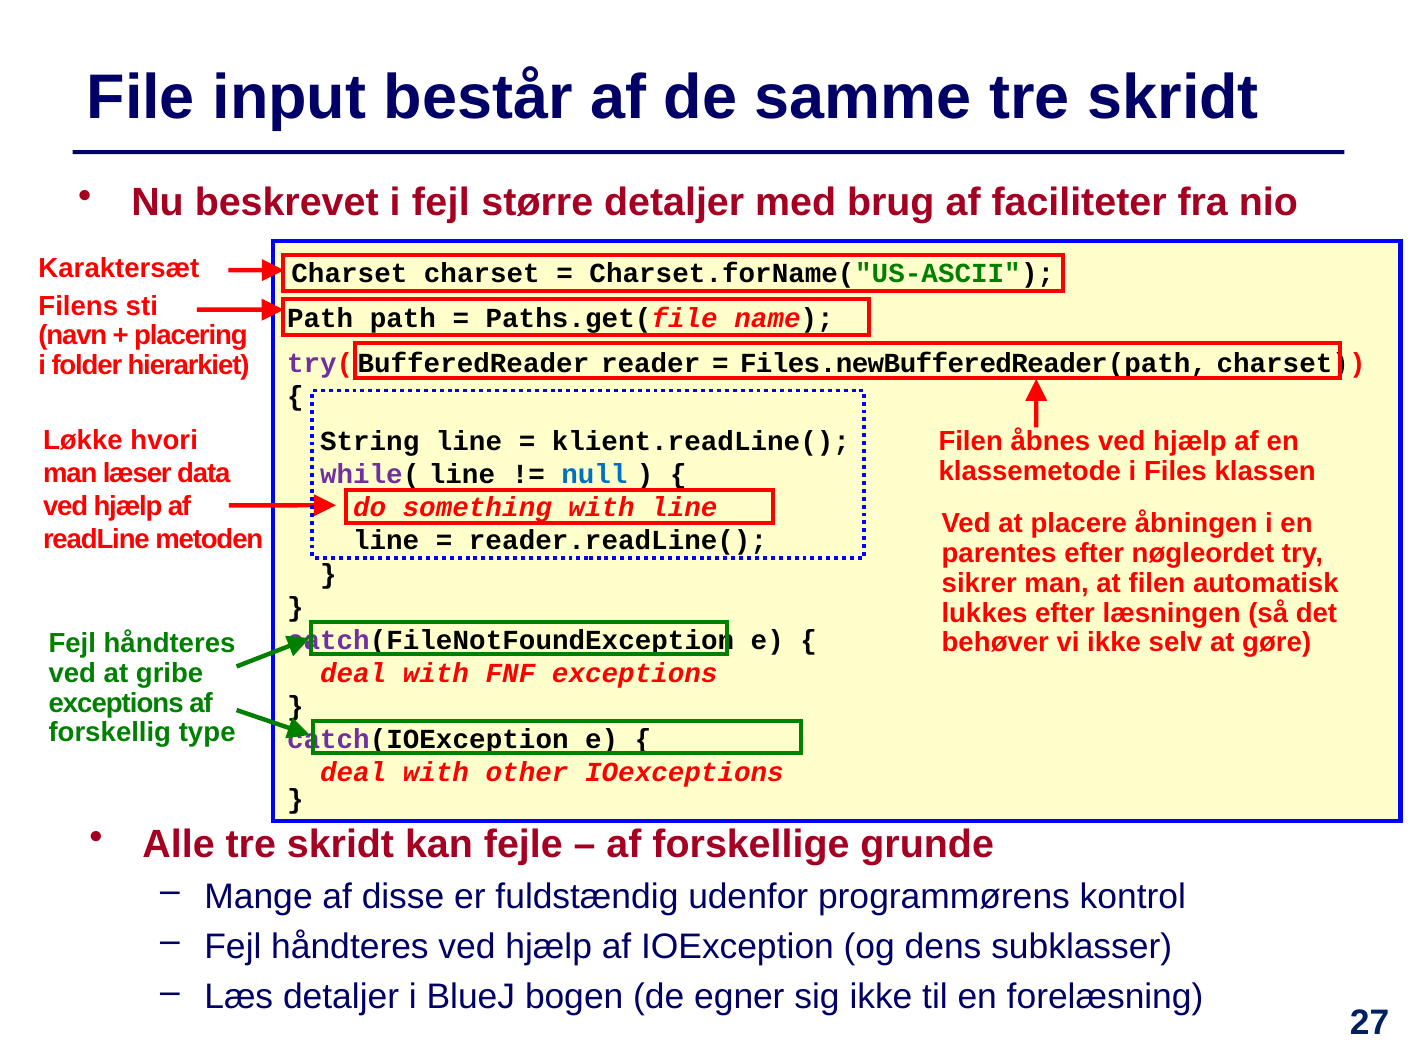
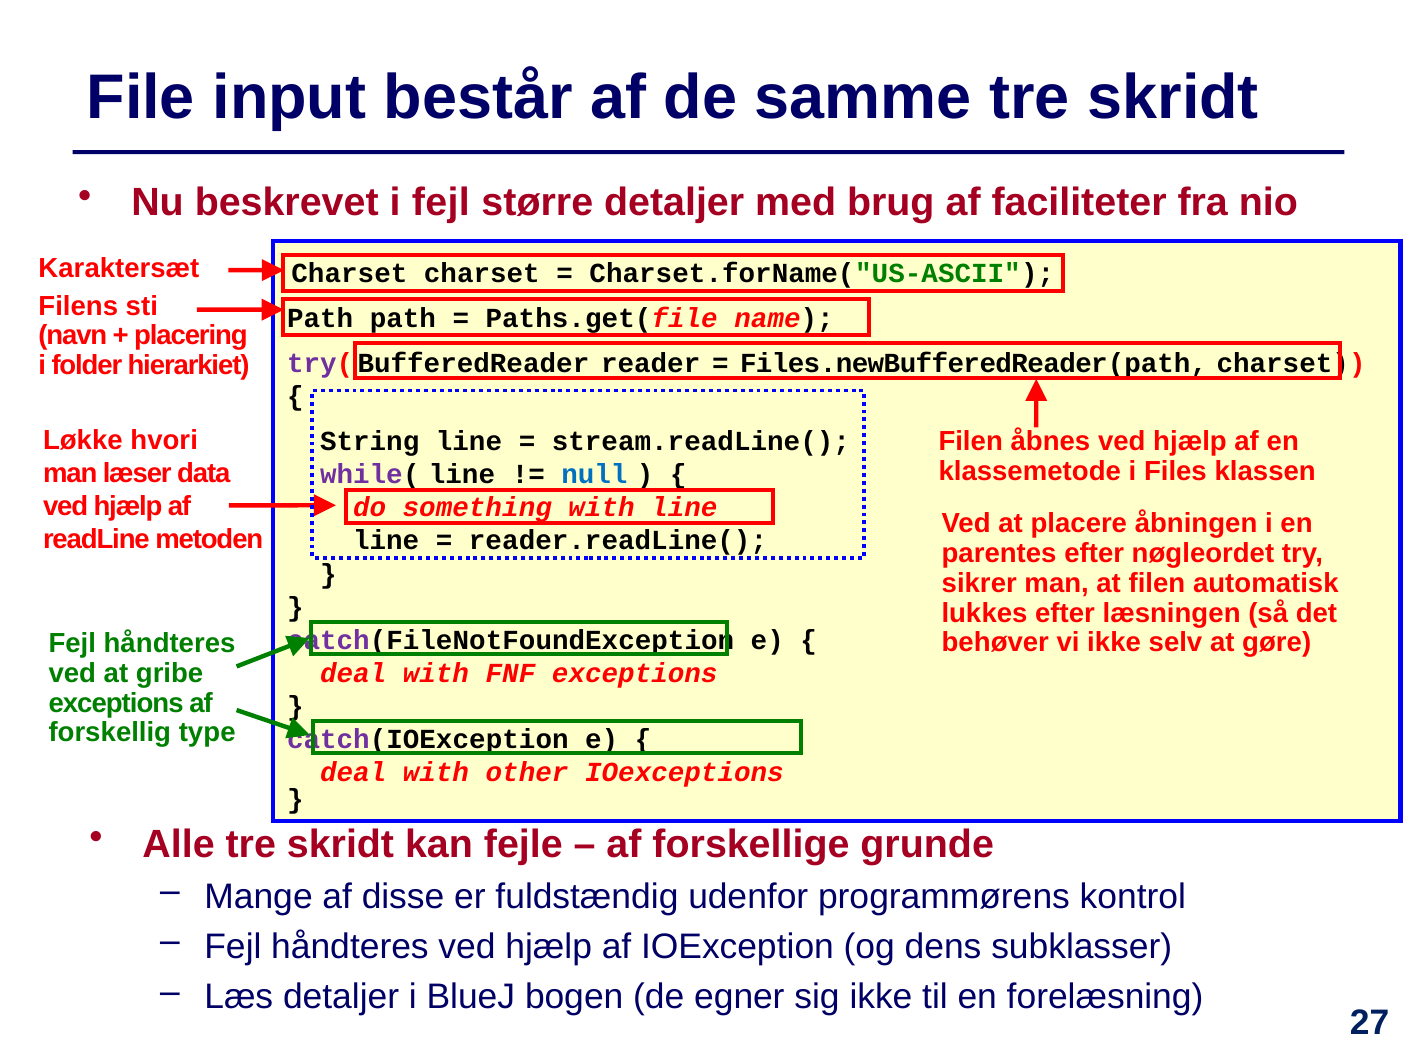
klient.readLine(: klient.readLine( -> stream.readLine(
